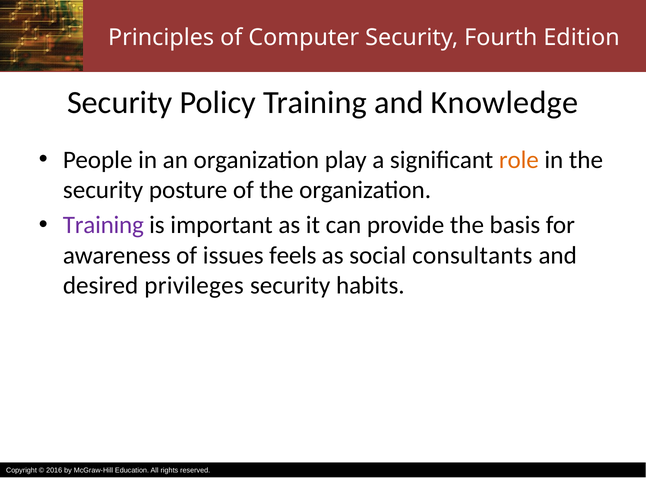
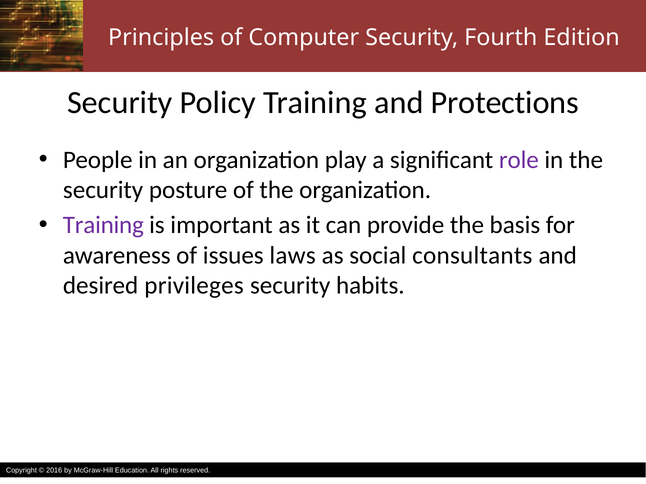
Knowledge: Knowledge -> Protections
role colour: orange -> purple
feels: feels -> laws
